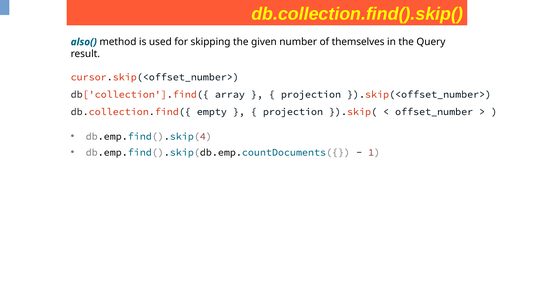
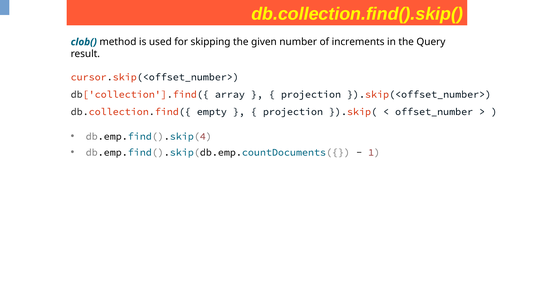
also(: also( -> clob(
themselves: themselves -> increments
